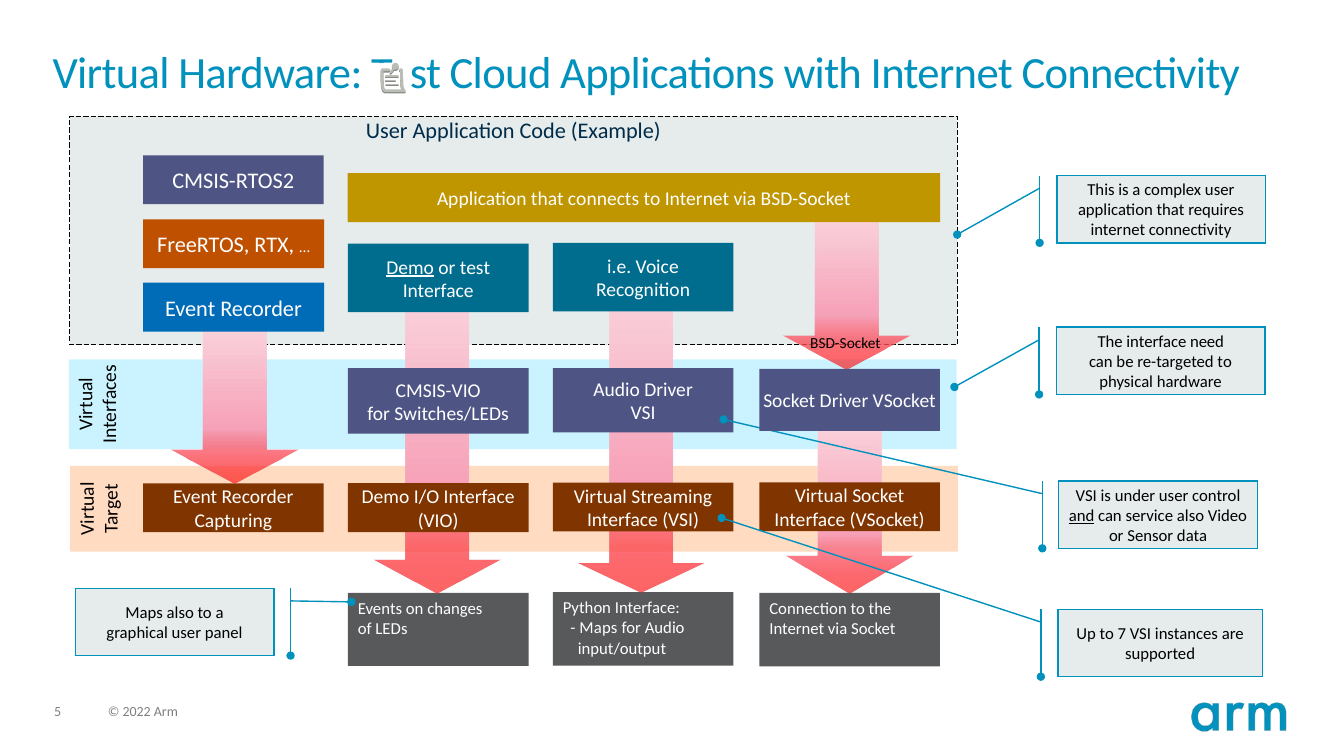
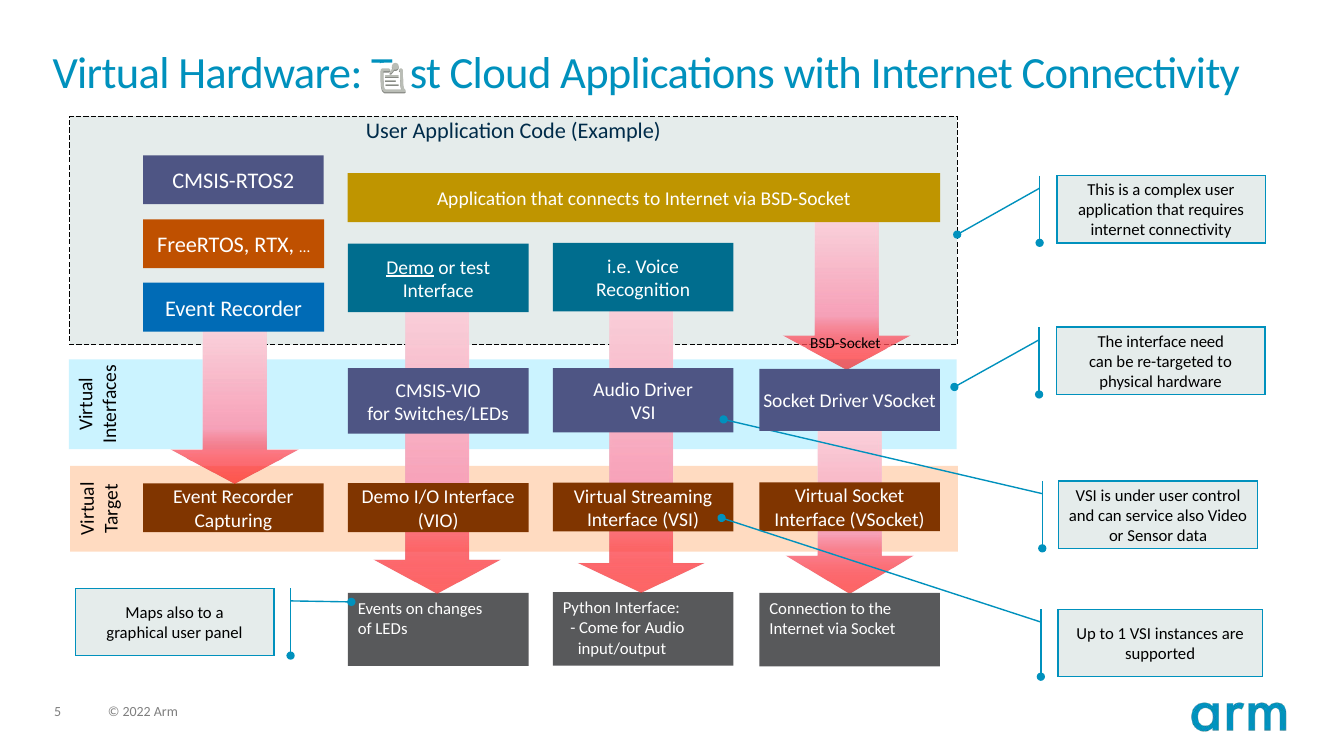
and underline: present -> none
Maps at (598, 629): Maps -> Come
7: 7 -> 1
